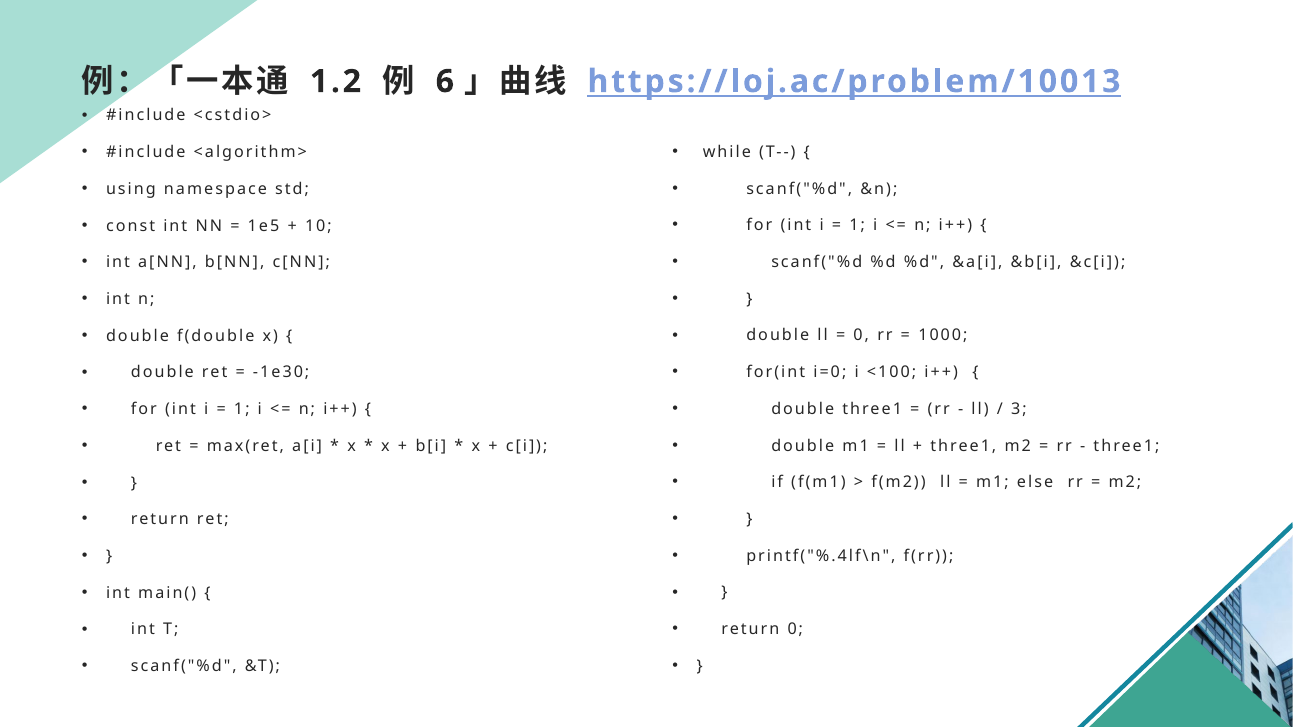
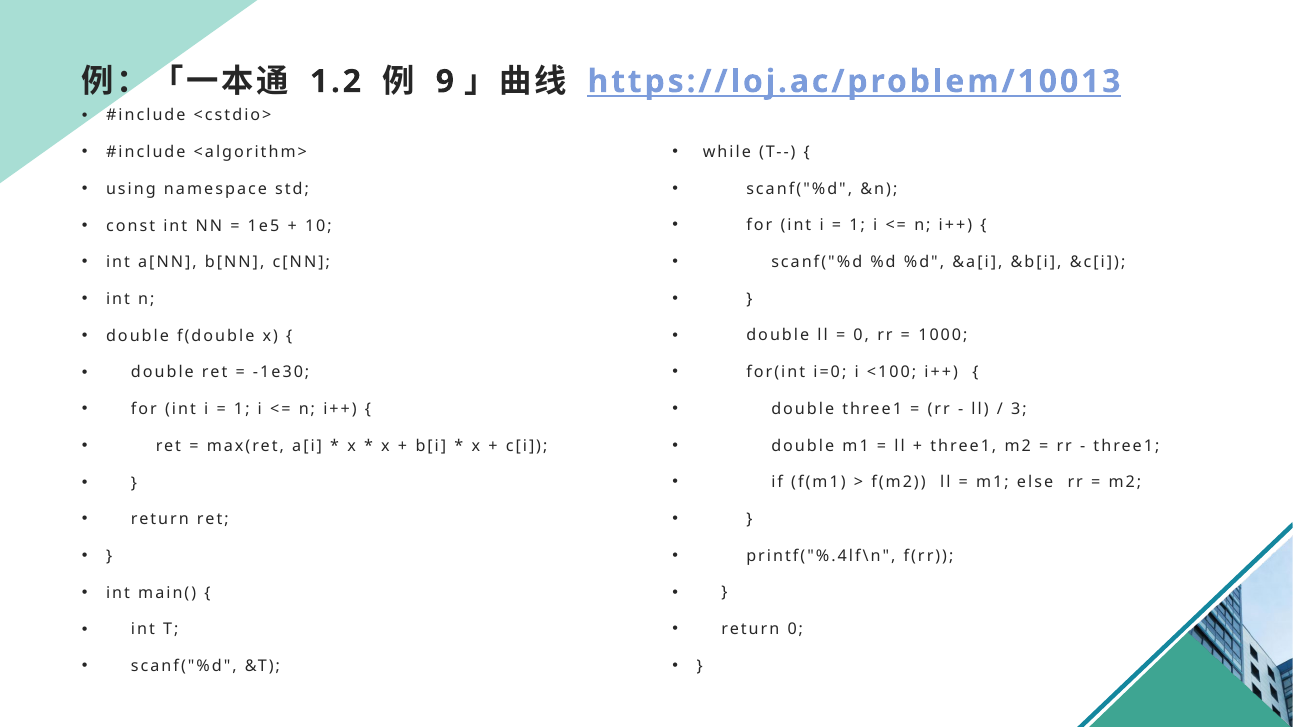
6: 6 -> 9
